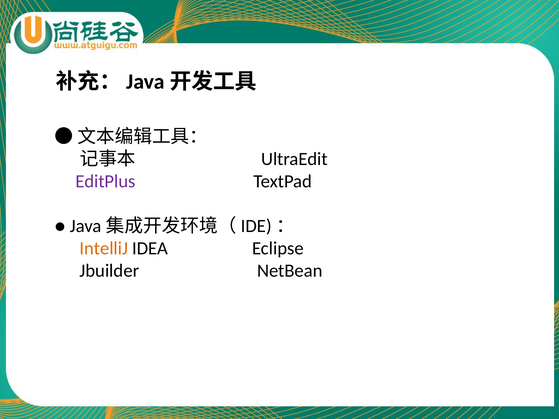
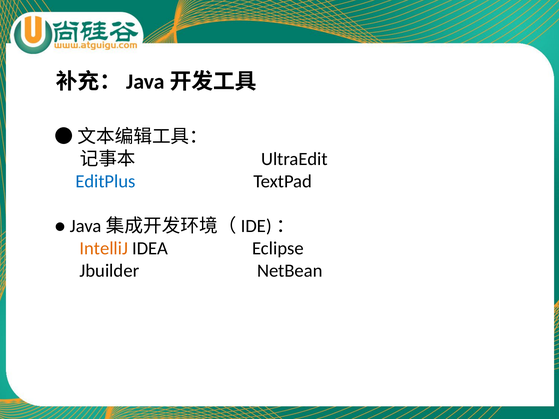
EditPlus colour: purple -> blue
